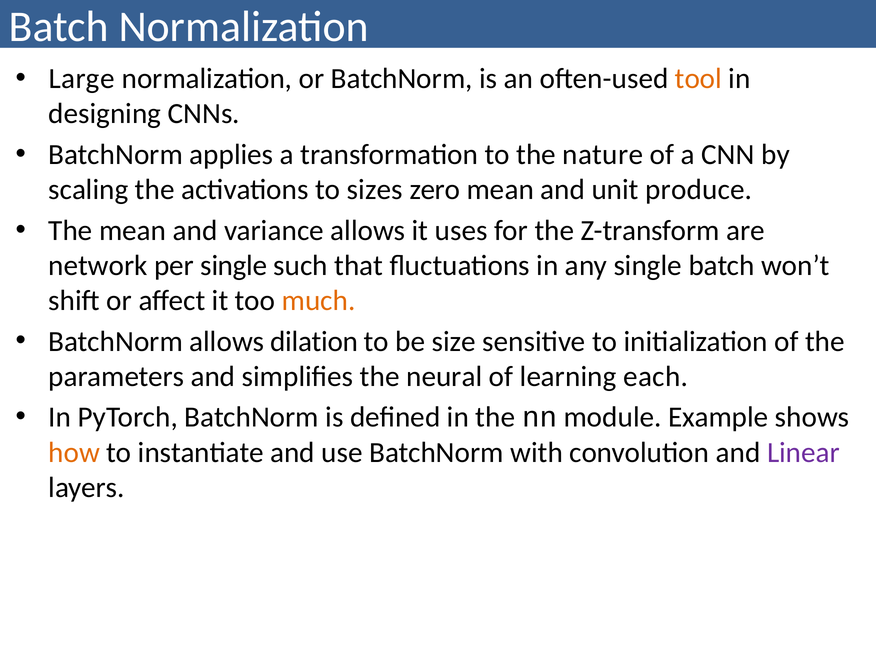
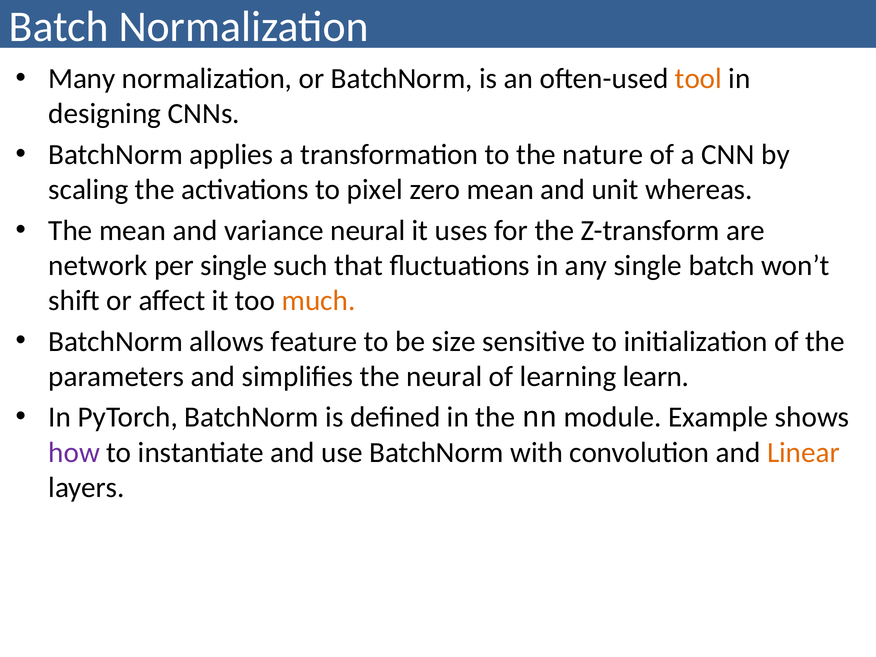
Large: Large -> Many
sizes: sizes -> pixel
produce: produce -> whereas
variance allows: allows -> neural
dilation: dilation -> feature
each: each -> learn
how colour: orange -> purple
Linear colour: purple -> orange
